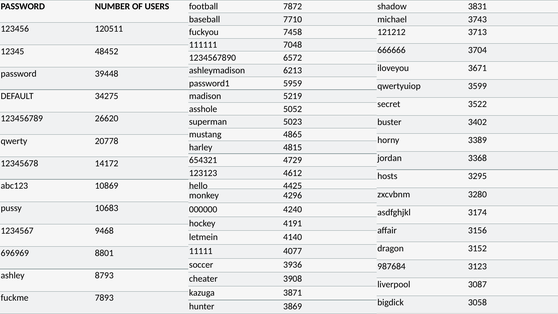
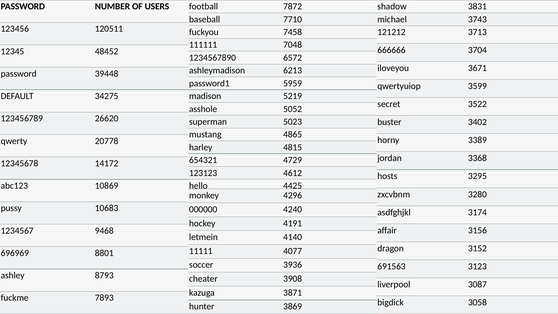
987684: 987684 -> 691563
